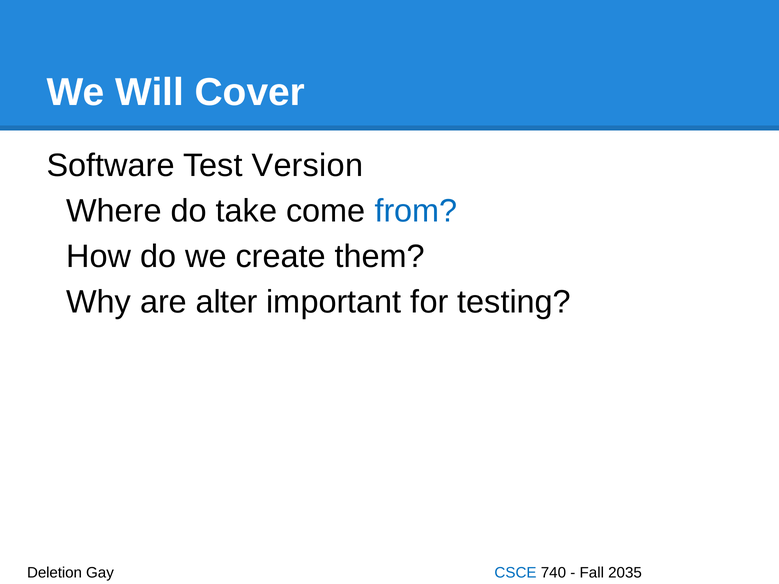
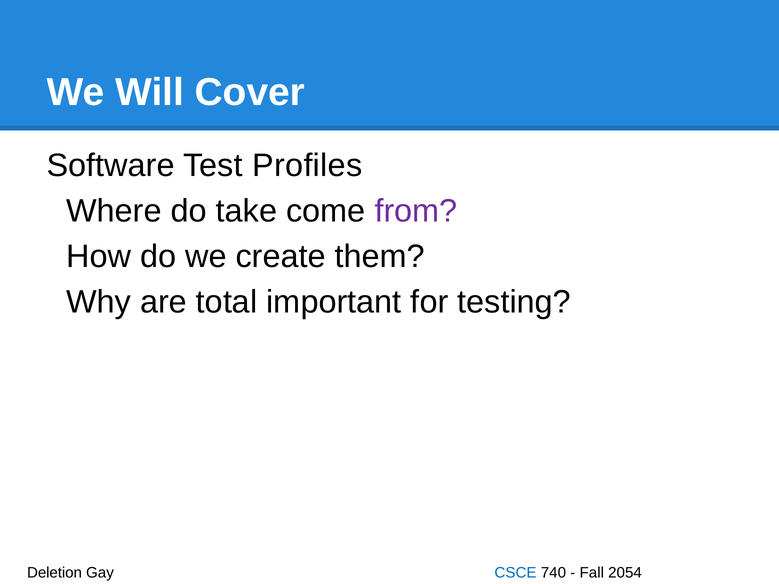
Version: Version -> Profiles
from colour: blue -> purple
alter: alter -> total
2035: 2035 -> 2054
